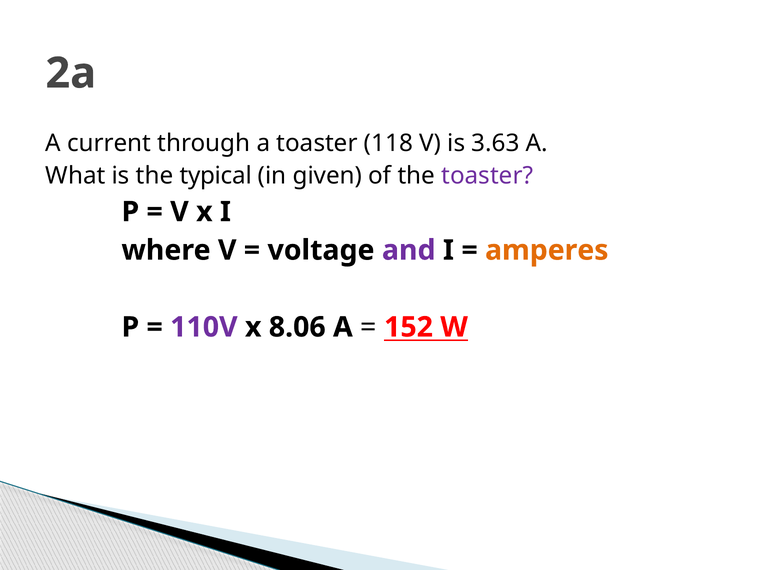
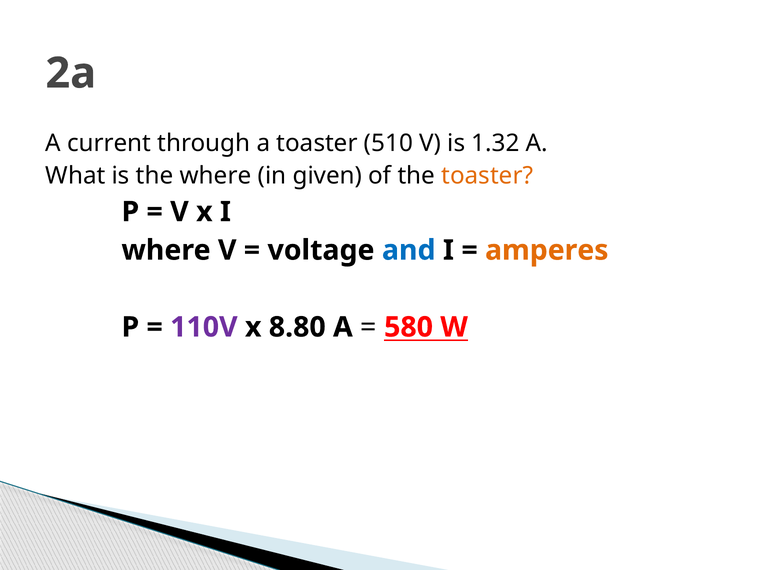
118: 118 -> 510
3.63: 3.63 -> 1.32
the typical: typical -> where
toaster at (487, 176) colour: purple -> orange
and colour: purple -> blue
8.06: 8.06 -> 8.80
152: 152 -> 580
